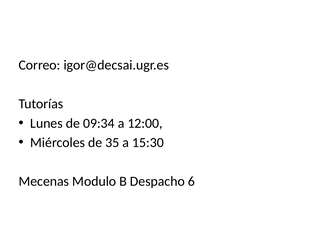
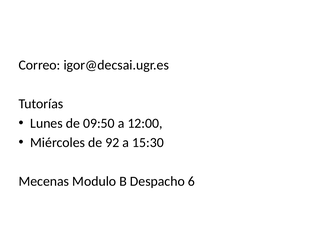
09:34: 09:34 -> 09:50
35: 35 -> 92
